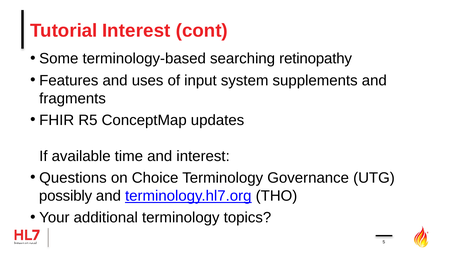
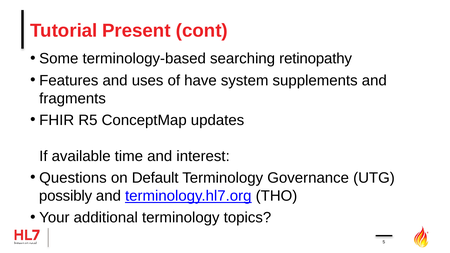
Tutorial Interest: Interest -> Present
input: input -> have
Choice: Choice -> Default
